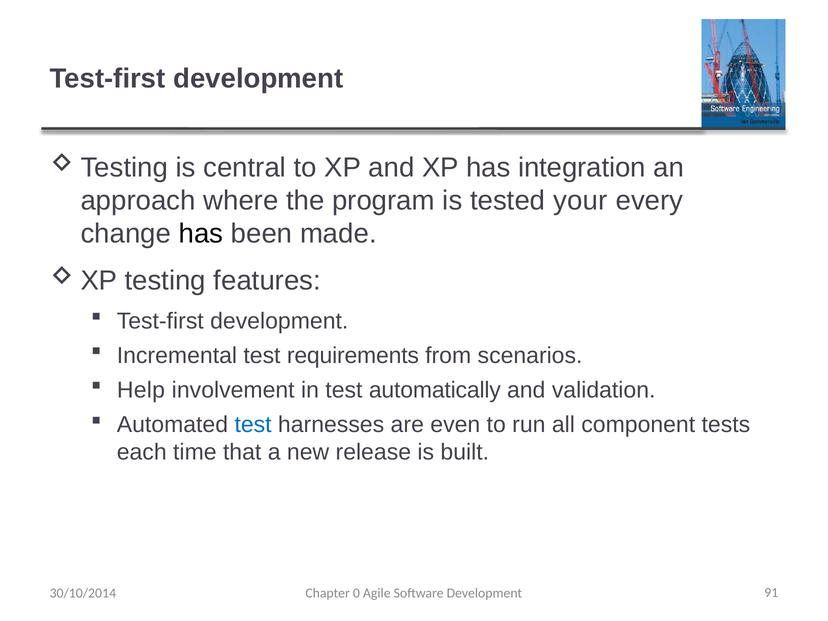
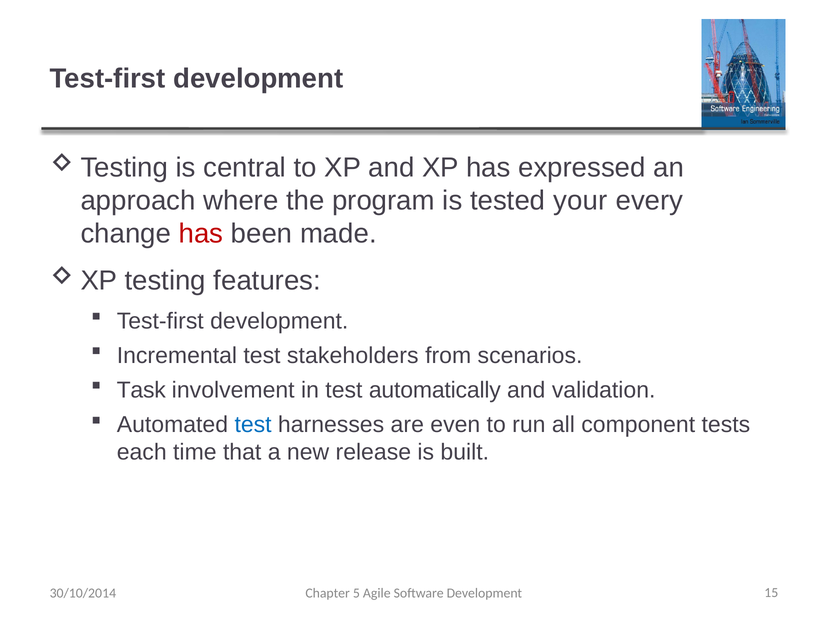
integration: integration -> expressed
has at (201, 234) colour: black -> red
requirements: requirements -> stakeholders
Help: Help -> Task
0: 0 -> 5
91: 91 -> 15
